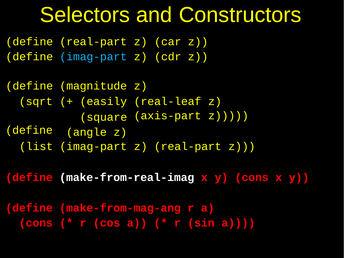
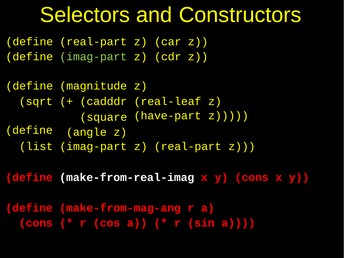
imag-part at (93, 57) colour: light blue -> light green
easily: easily -> cadddr
axis-part: axis-part -> have-part
